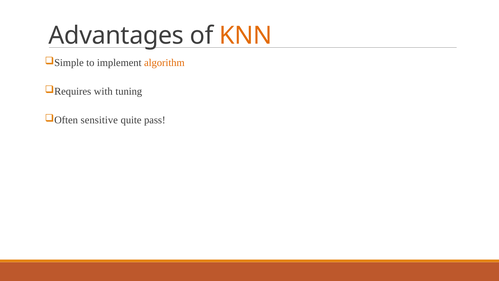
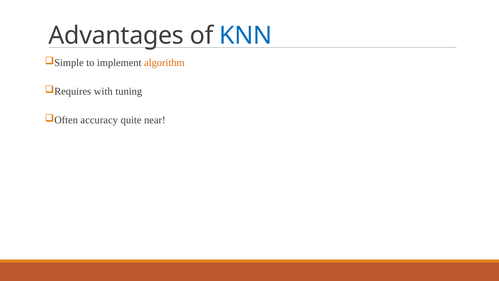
KNN colour: orange -> blue
sensitive: sensitive -> accuracy
pass: pass -> near
